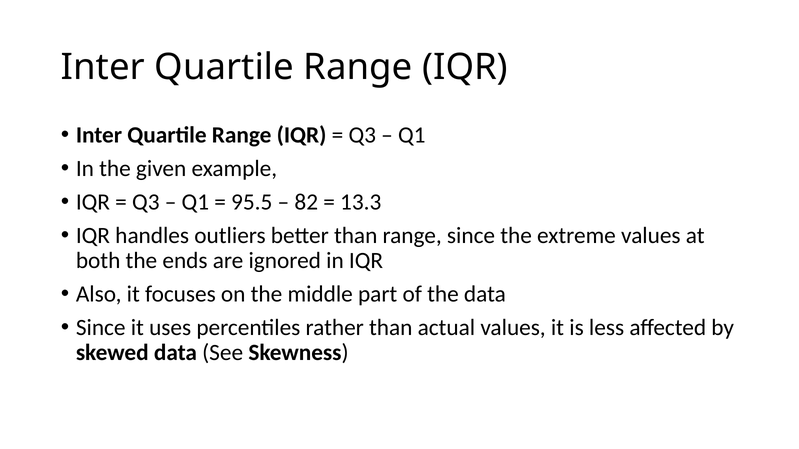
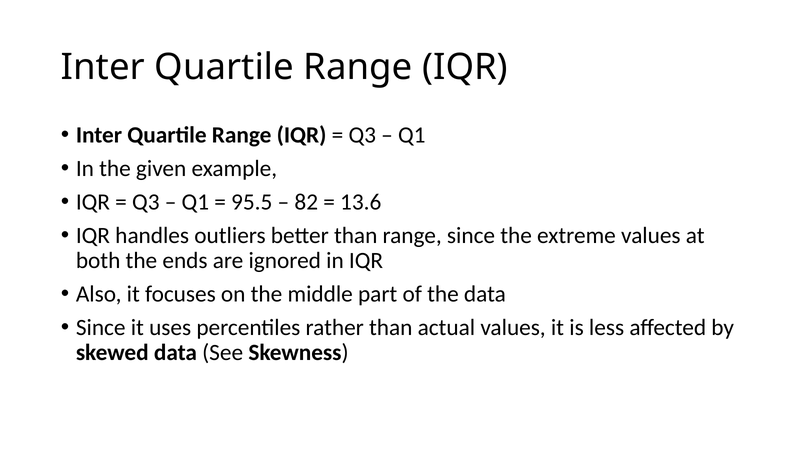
13.3: 13.3 -> 13.6
